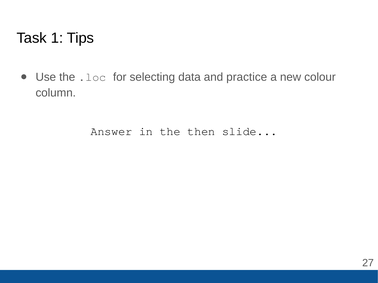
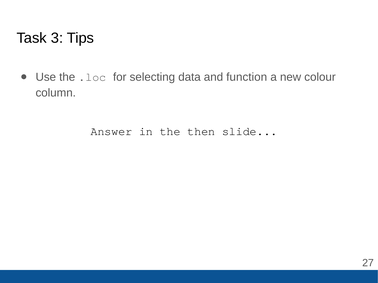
1: 1 -> 3
practice: practice -> function
